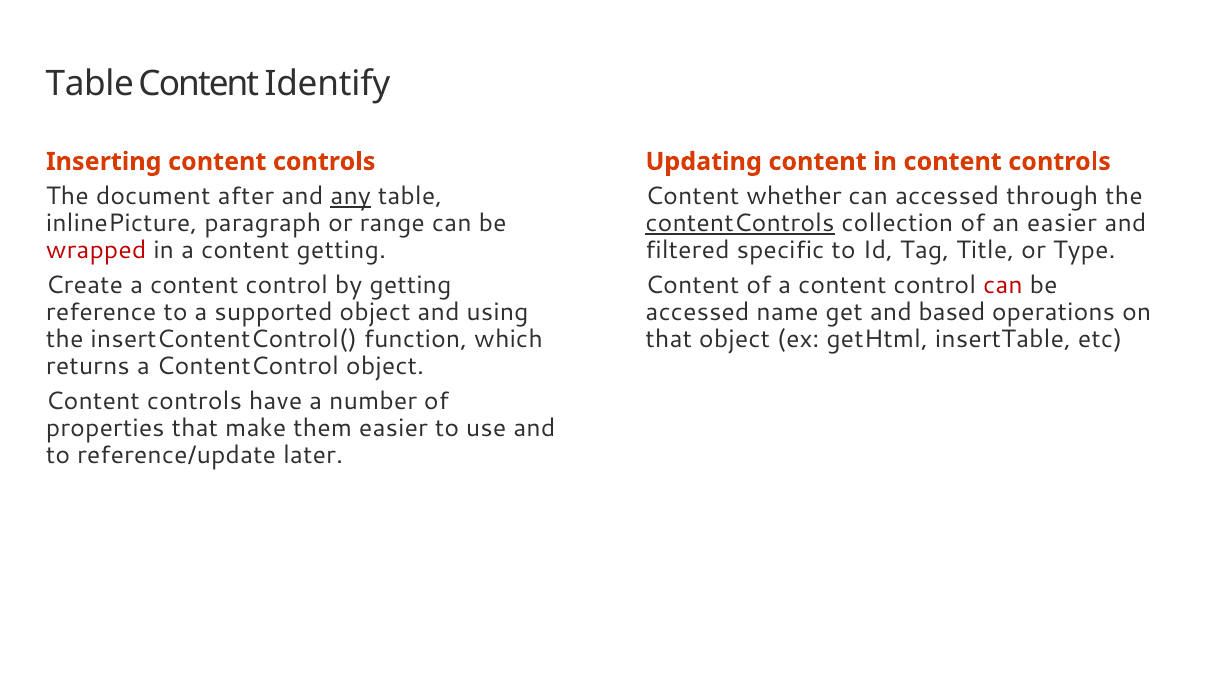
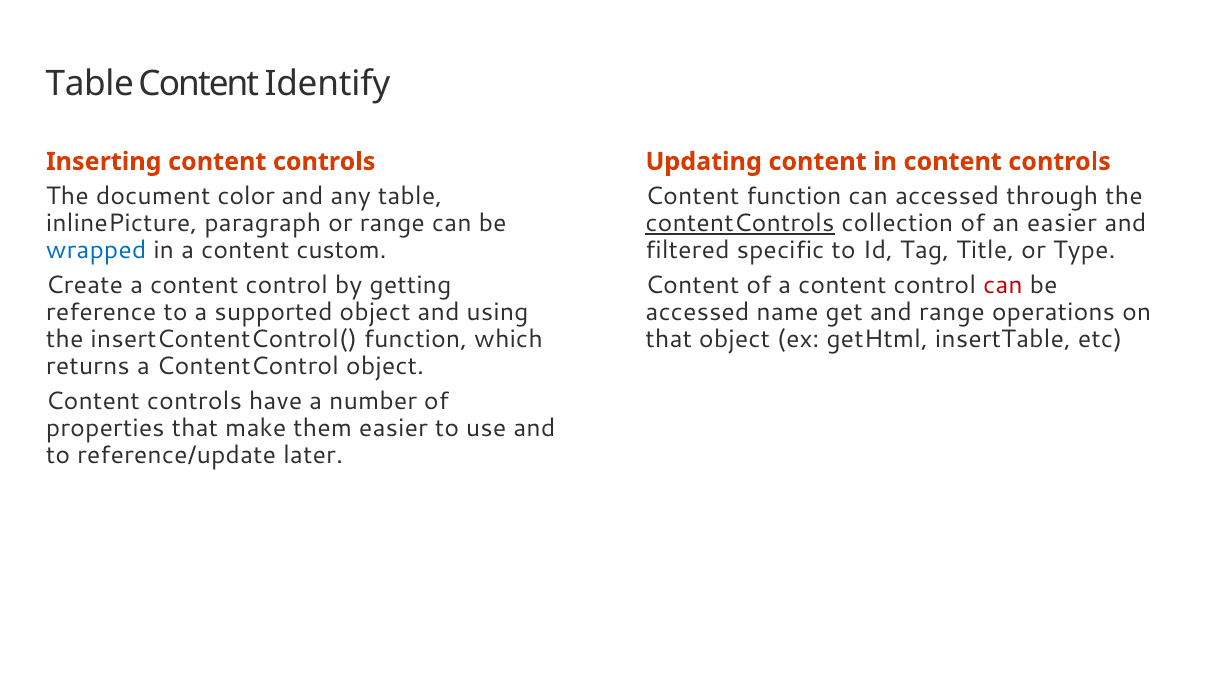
after: after -> color
any underline: present -> none
Content whether: whether -> function
wrapped colour: red -> blue
content getting: getting -> custom
and based: based -> range
